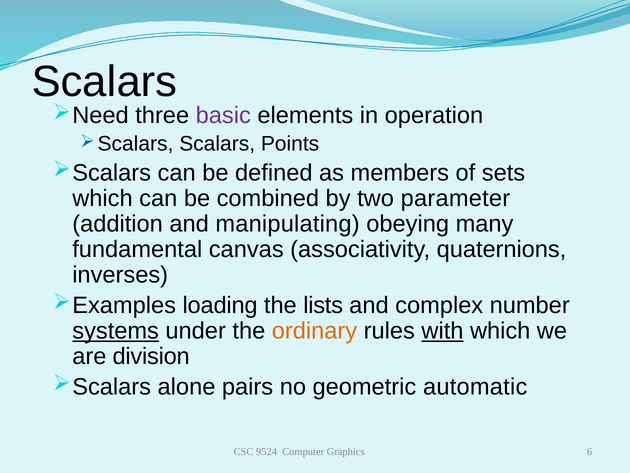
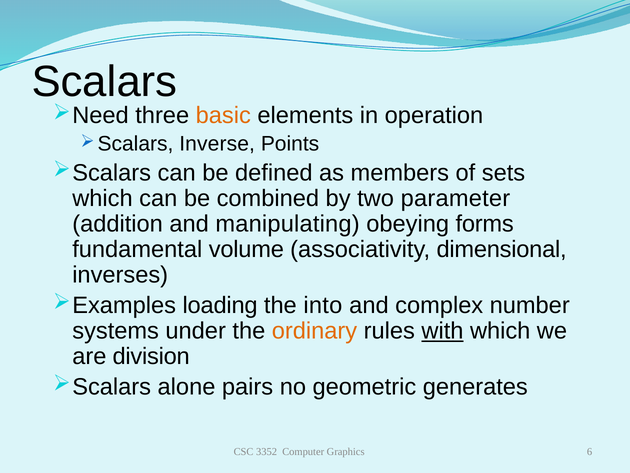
basic colour: purple -> orange
Scalars at (217, 144): Scalars -> Inverse
many: many -> forms
canvas: canvas -> volume
quaternions: quaternions -> dimensional
lists: lists -> into
systems underline: present -> none
automatic: automatic -> generates
9524: 9524 -> 3352
